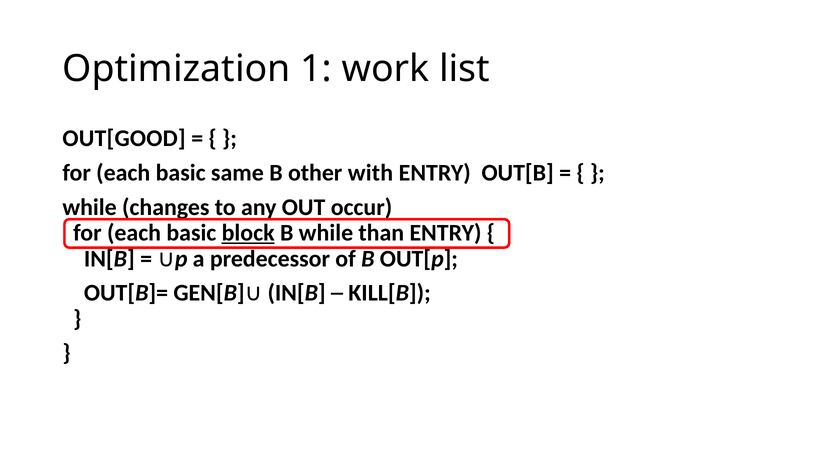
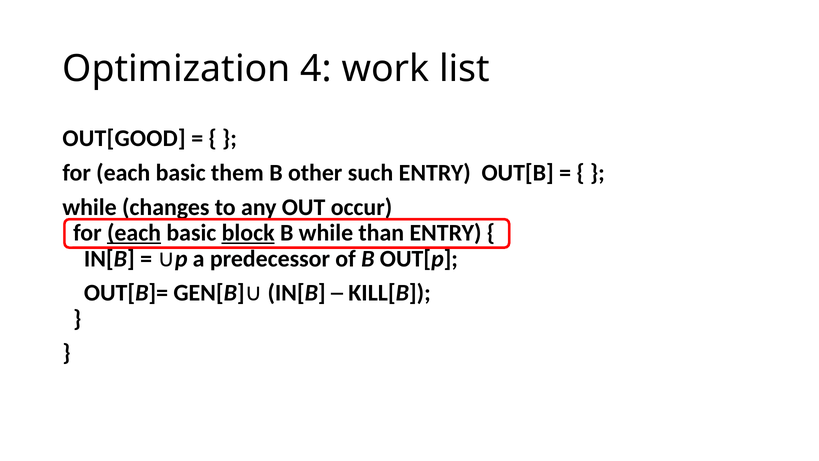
1: 1 -> 4
same: same -> them
with: with -> such
each at (134, 233) underline: none -> present
